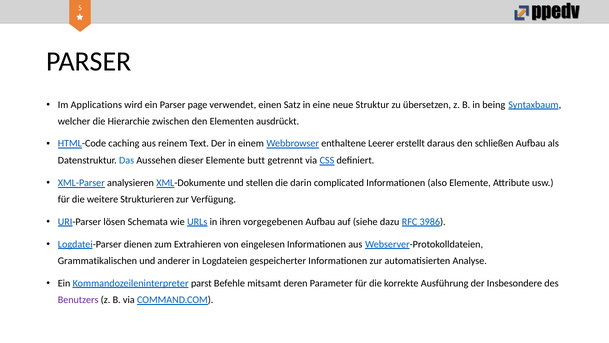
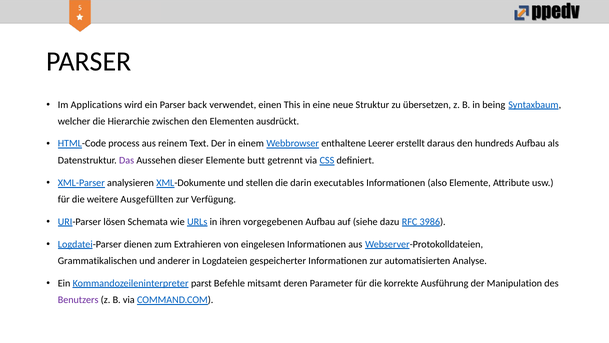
page: page -> back
Satz: Satz -> This
caching: caching -> process
schließen: schließen -> hundreds
Das colour: blue -> purple
complicated: complicated -> executables
Strukturieren: Strukturieren -> Ausgefüllten
Insbesondere: Insbesondere -> Manipulation
